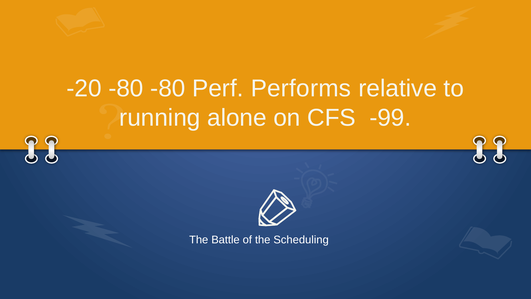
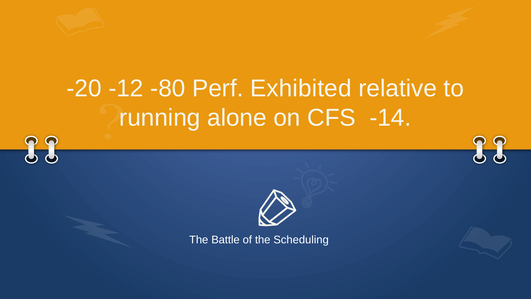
-20 -80: -80 -> -12
Performs: Performs -> Exhibited
-99: -99 -> -14
